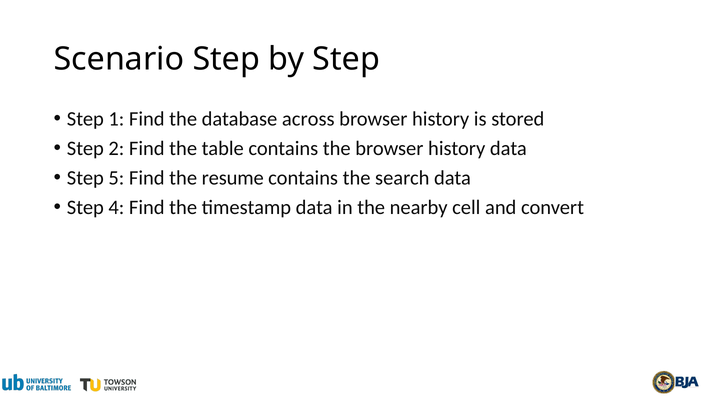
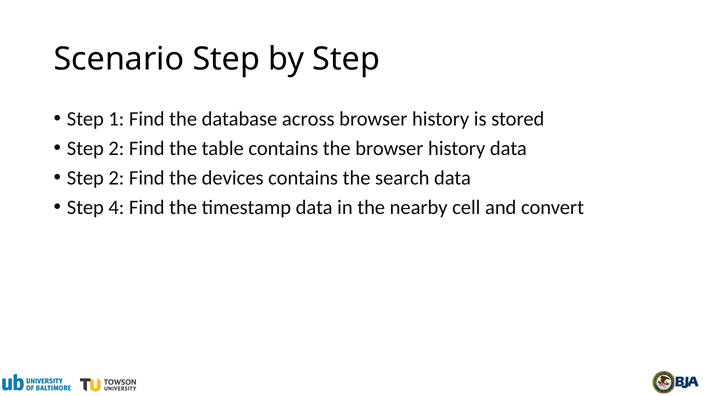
5 at (116, 178): 5 -> 2
resume: resume -> devices
